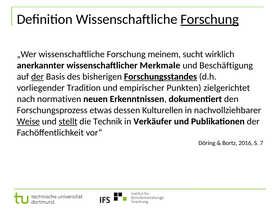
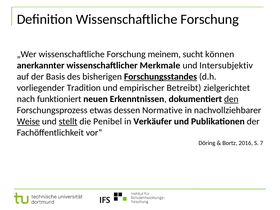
Forschung at (210, 19) underline: present -> none
wirklich: wirklich -> können
Beschäftigung: Beschäftigung -> Intersubjektiv
der at (38, 77) underline: present -> none
Punkten: Punkten -> Betreibt
normativen: normativen -> funktioniert
den underline: none -> present
Kulturellen: Kulturellen -> Normative
Technik: Technik -> Penibel
